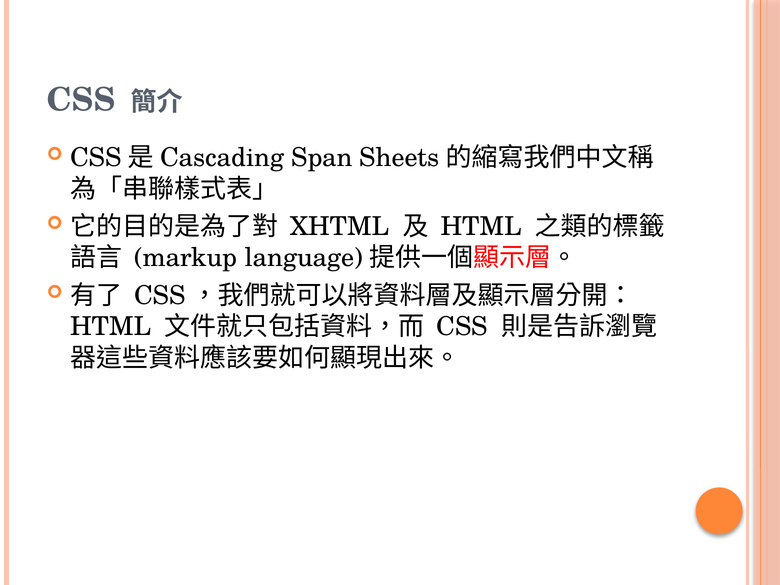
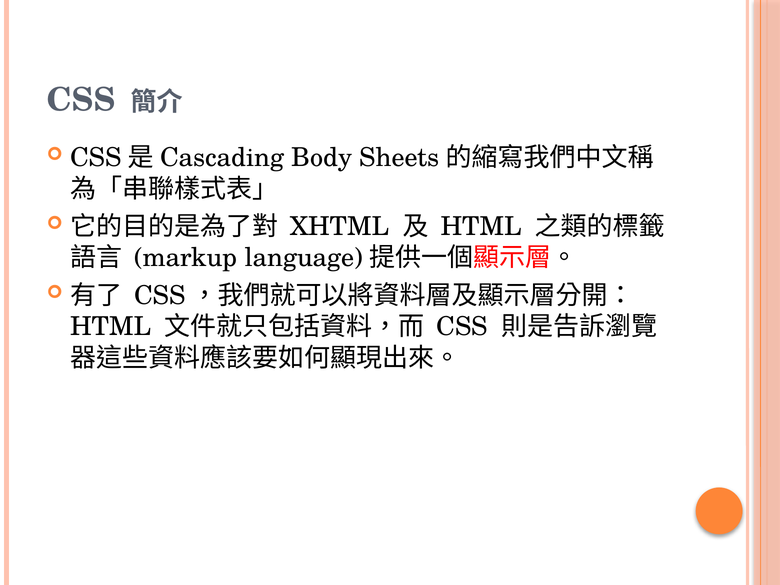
Span: Span -> Body
